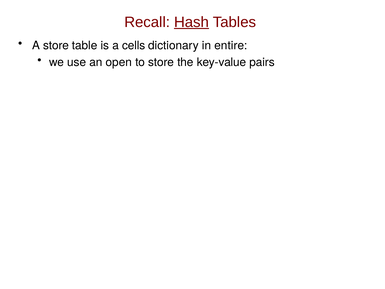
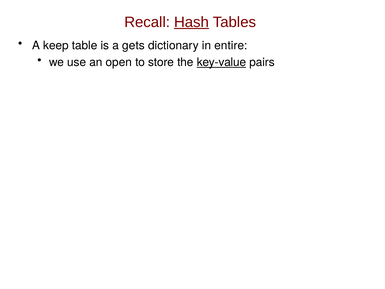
A store: store -> keep
cells: cells -> gets
key-value underline: none -> present
